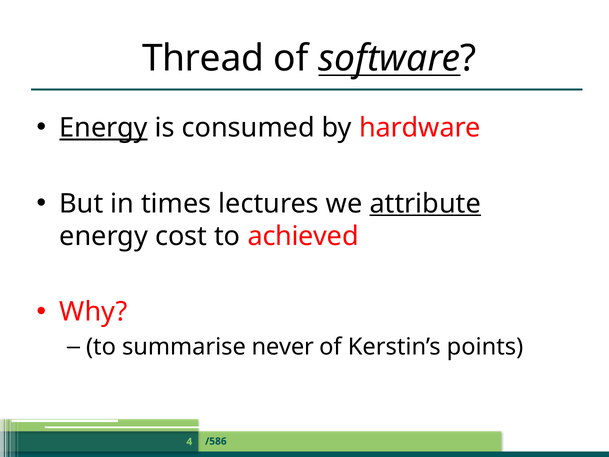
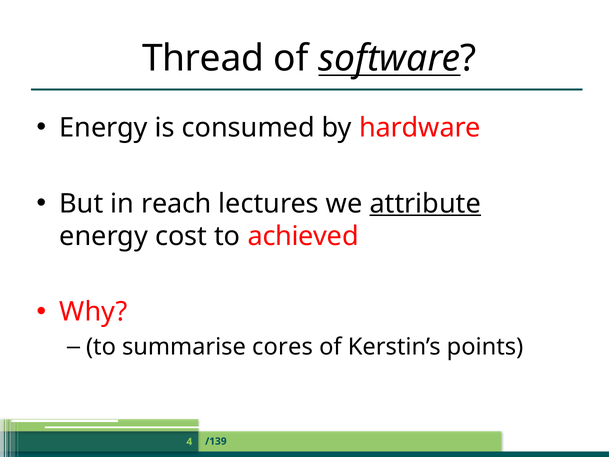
Energy at (104, 128) underline: present -> none
times: times -> reach
never: never -> cores
/586: /586 -> /139
